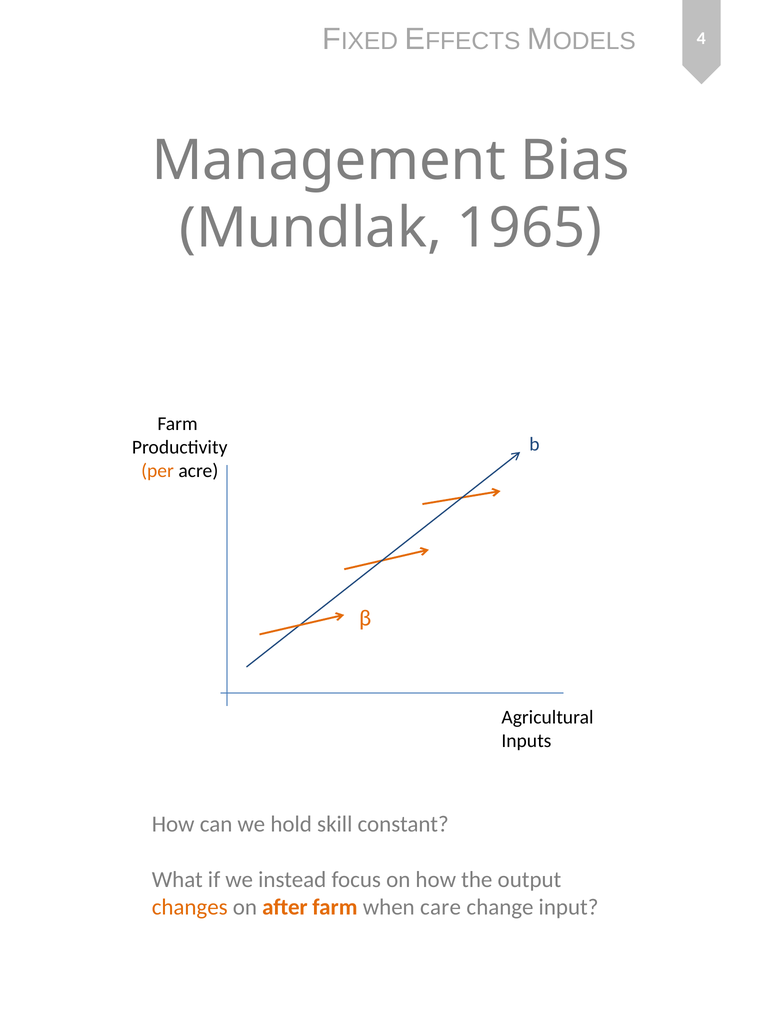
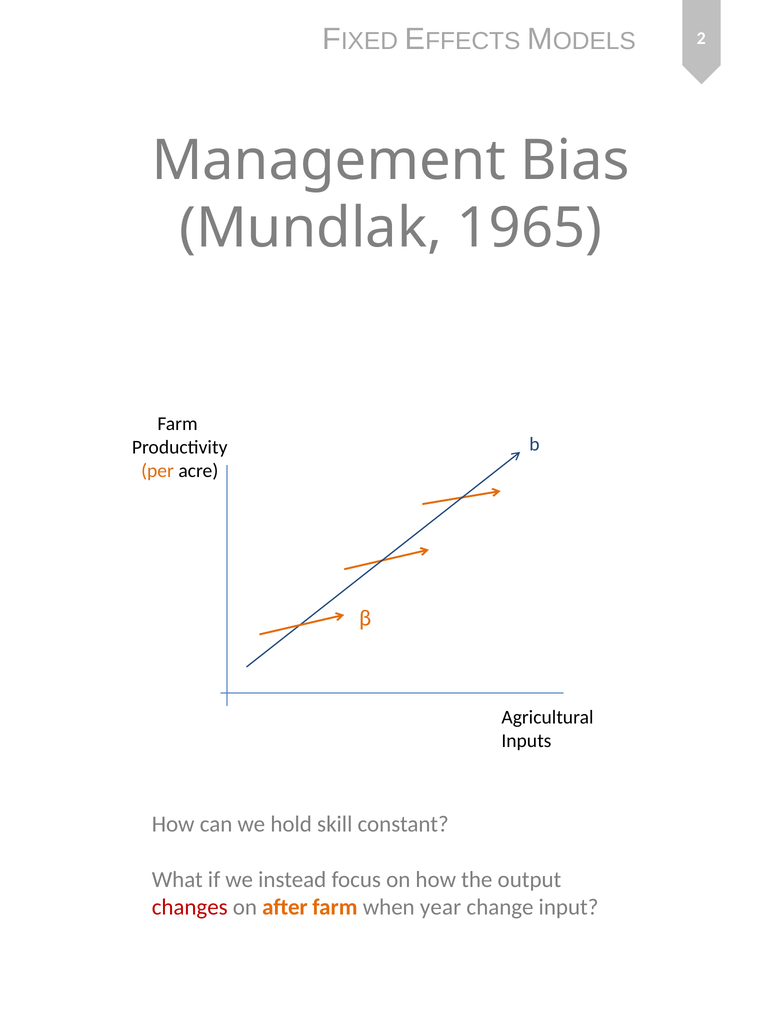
4: 4 -> 2
changes colour: orange -> red
care: care -> year
